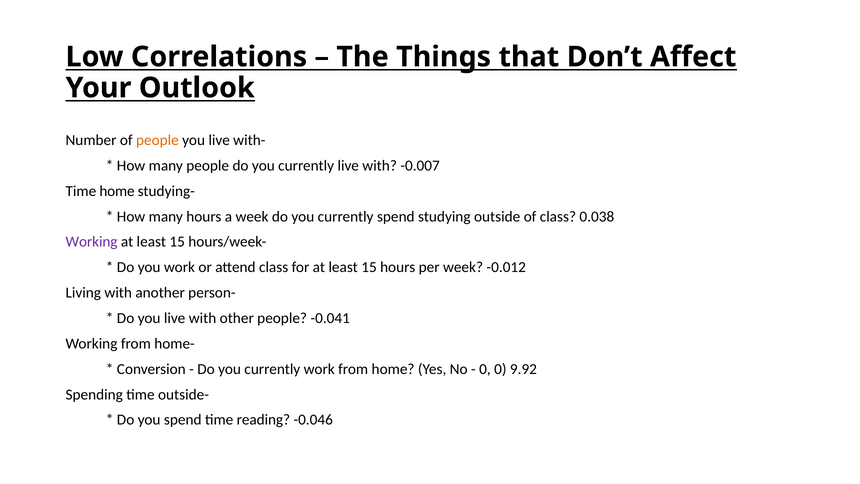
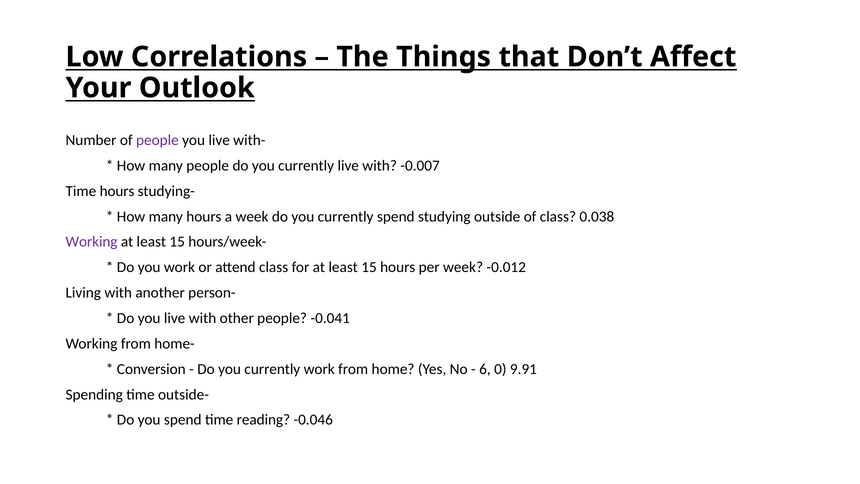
people at (157, 140) colour: orange -> purple
Time home: home -> hours
0 at (485, 369): 0 -> 6
9.92: 9.92 -> 9.91
